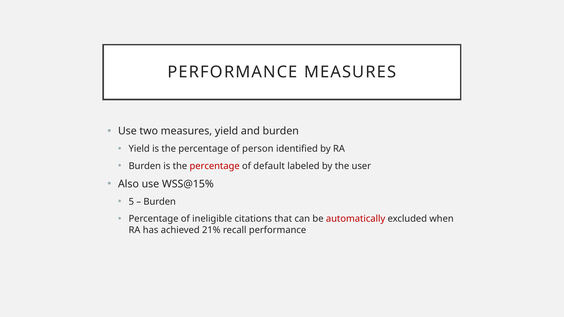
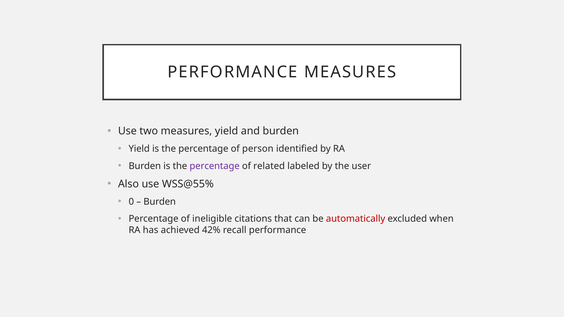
percentage at (215, 166) colour: red -> purple
default: default -> related
WSS@15%: WSS@15% -> WSS@55%
5: 5 -> 0
21%: 21% -> 42%
